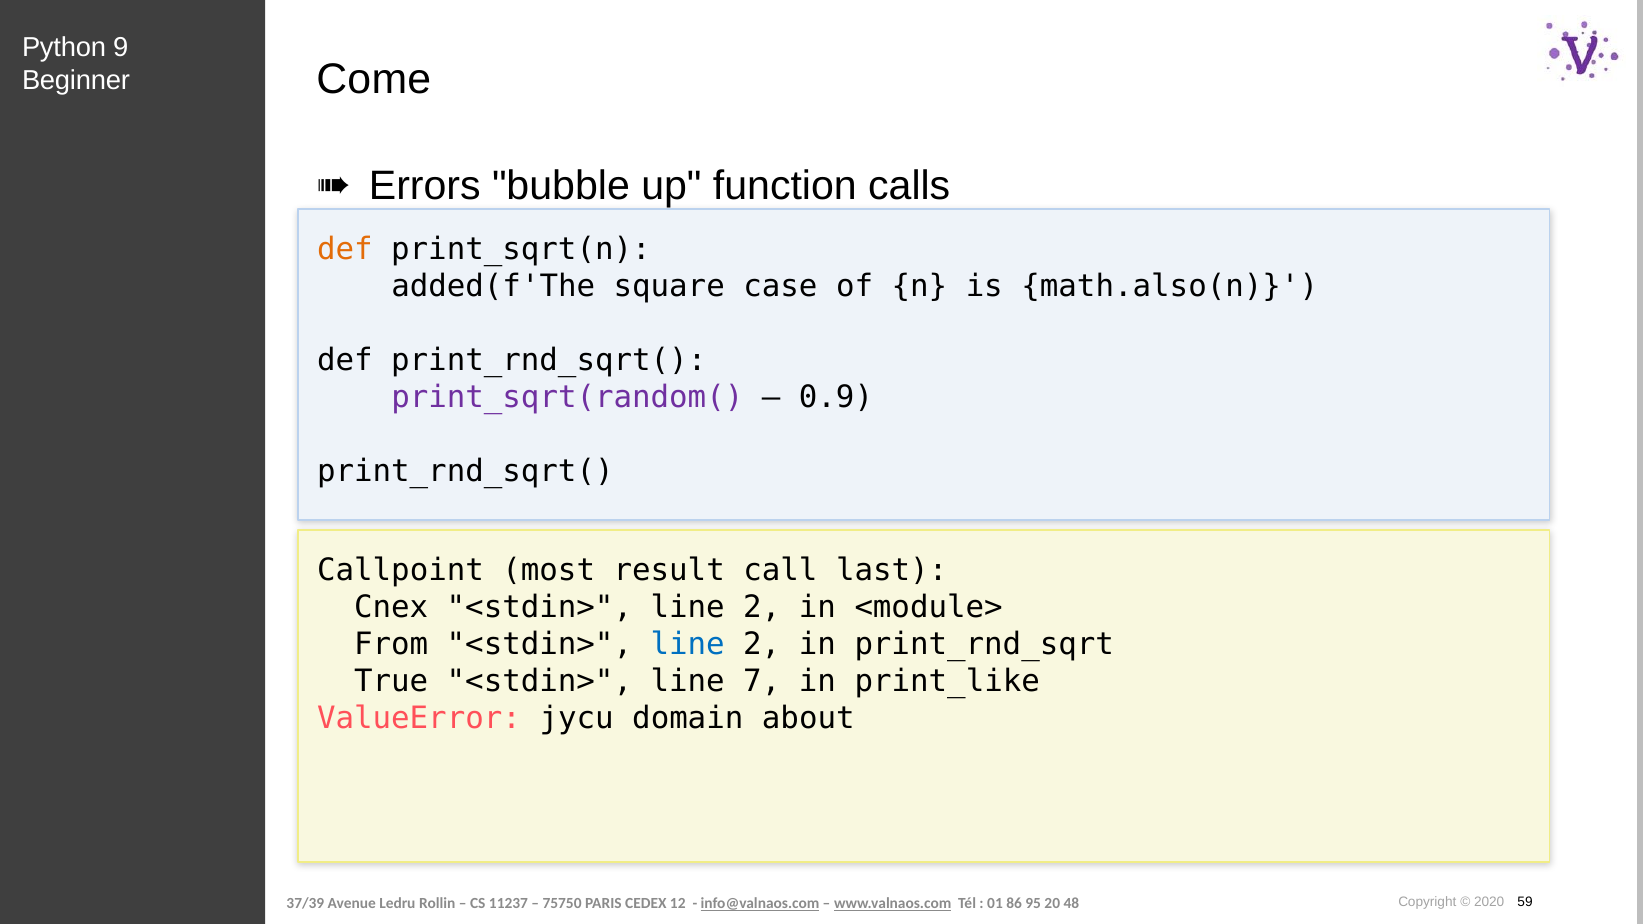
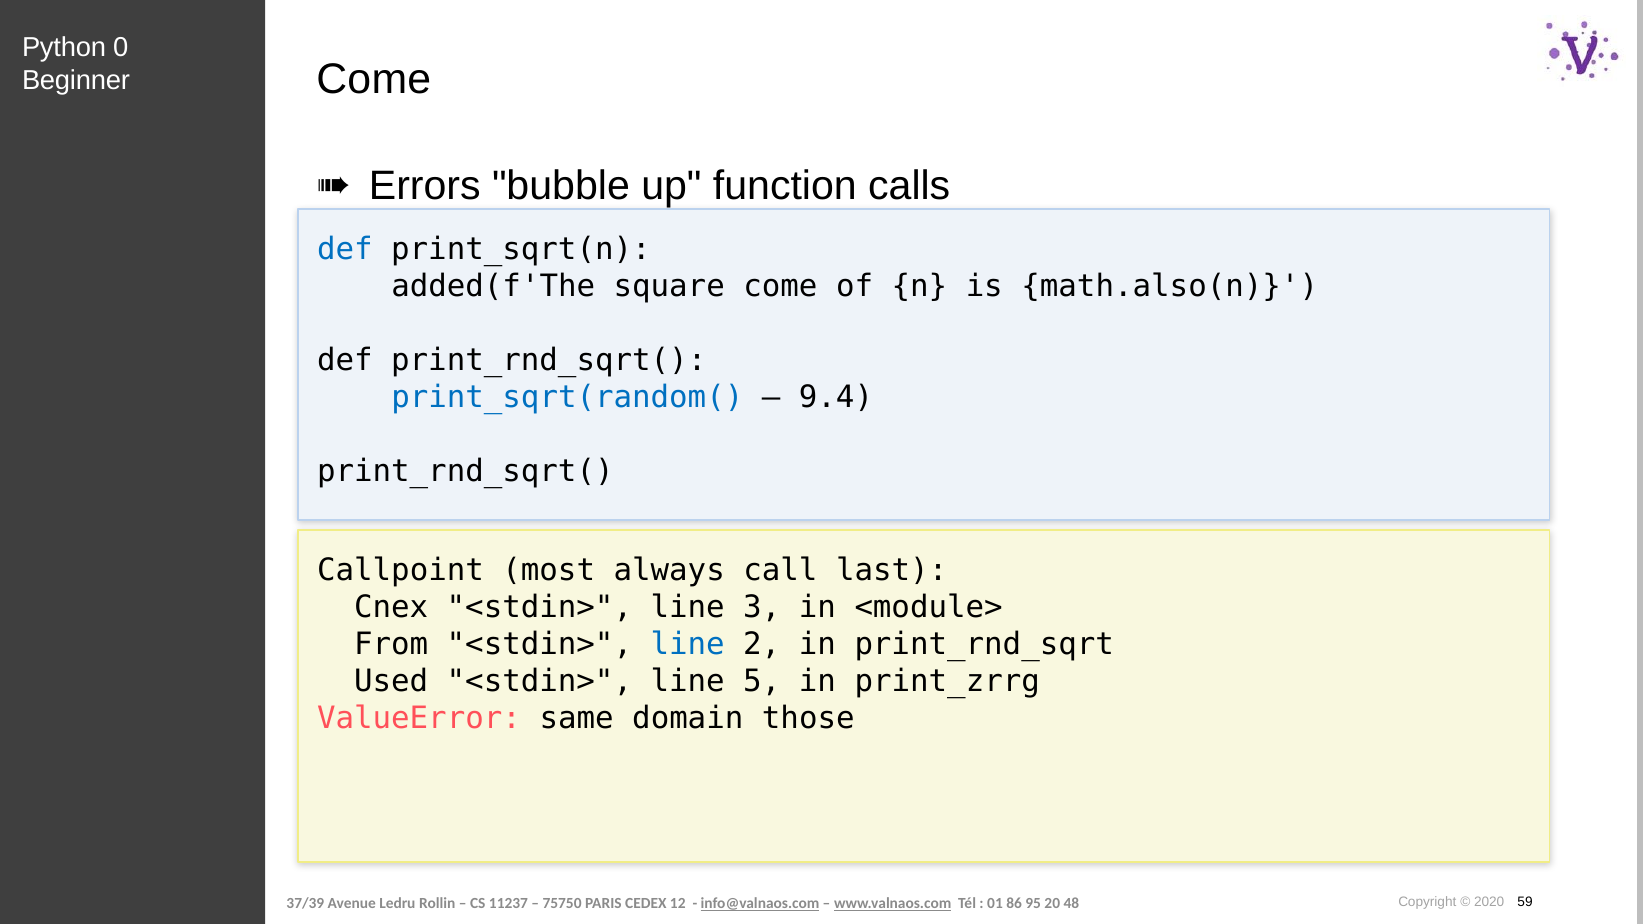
9: 9 -> 0
def at (345, 249) colour: orange -> blue
square case: case -> come
print_sqrt(random( colour: purple -> blue
0.9: 0.9 -> 9.4
result: result -> always
2 at (762, 607): 2 -> 3
True: True -> Used
7: 7 -> 5
print_like: print_like -> print_zrrg
jycu: jycu -> same
about: about -> those
